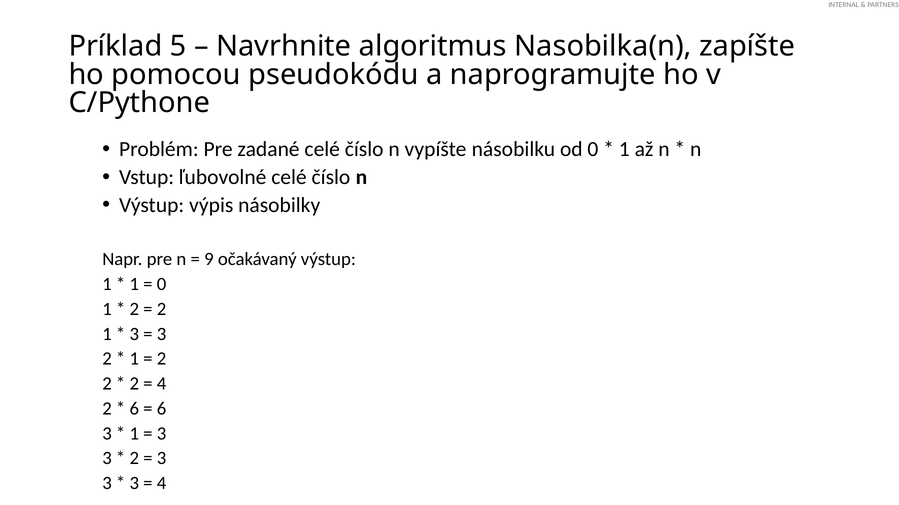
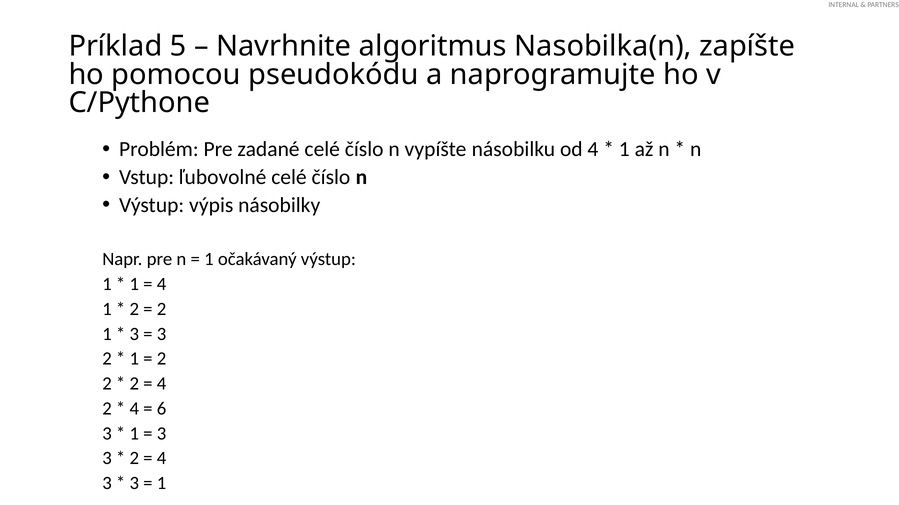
od 0: 0 -> 4
9 at (209, 260): 9 -> 1
0 at (162, 285): 0 -> 4
6 at (134, 409): 6 -> 4
3 at (162, 459): 3 -> 4
4 at (162, 484): 4 -> 1
